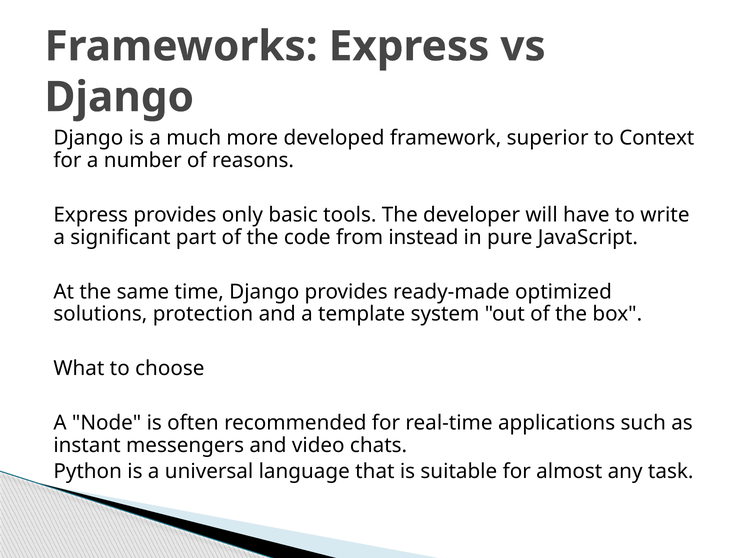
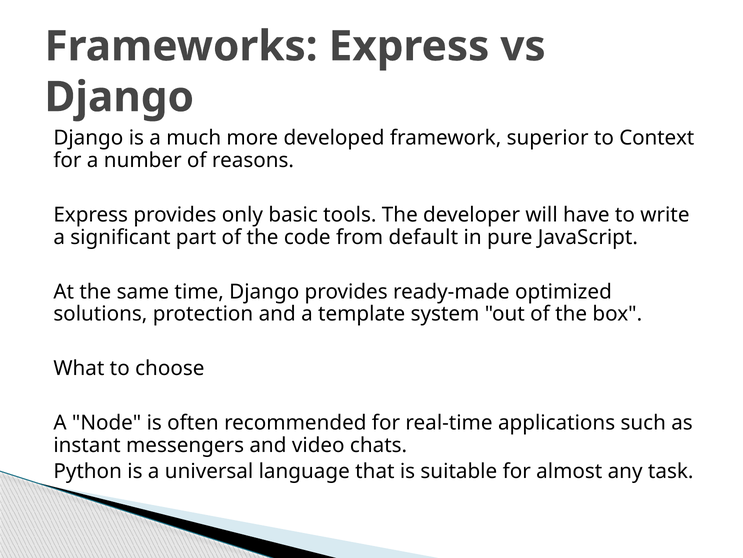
instead: instead -> default
